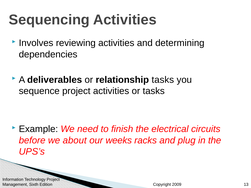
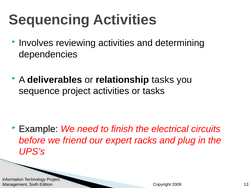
about: about -> friend
weeks: weeks -> expert
